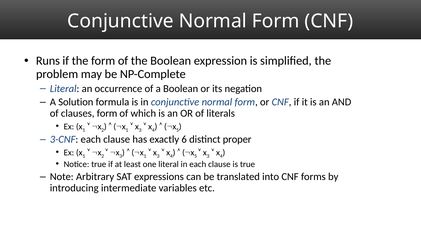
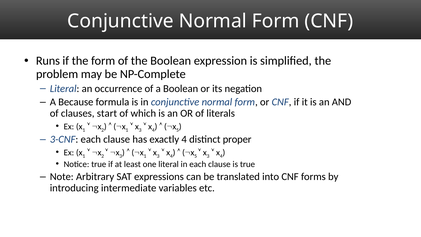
Solution: Solution -> Because
clauses form: form -> start
exactly 6: 6 -> 4
